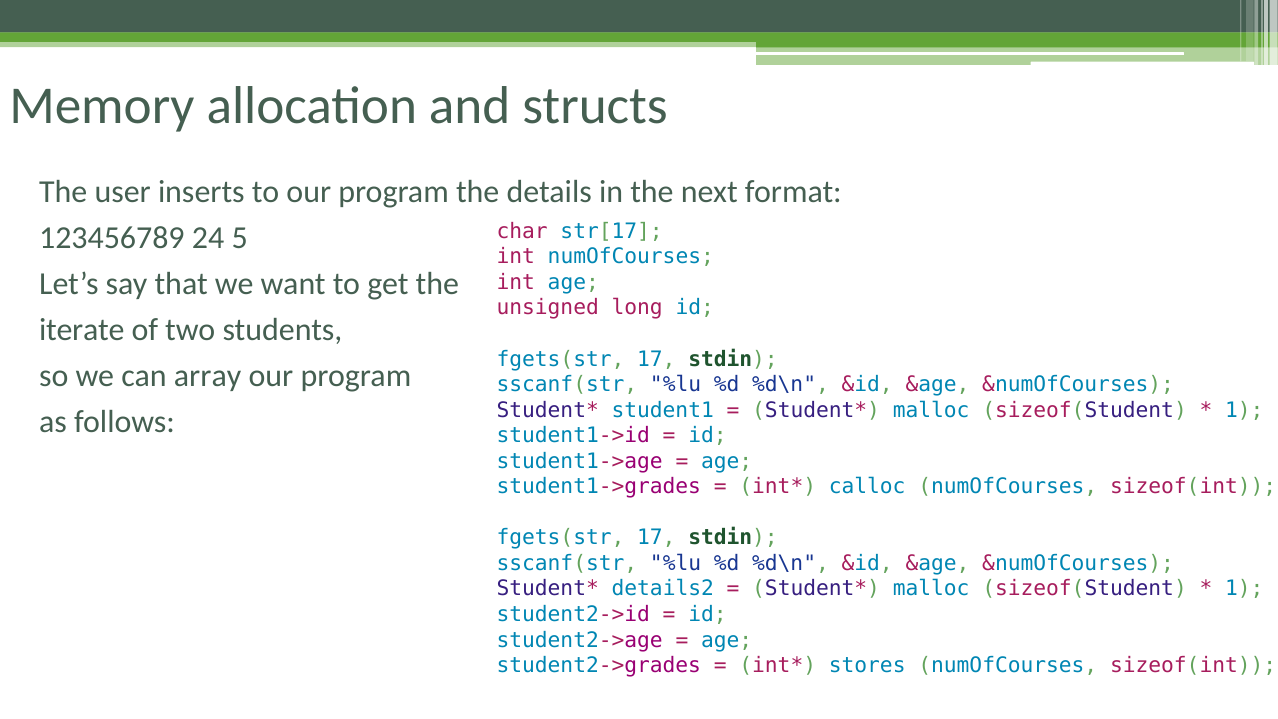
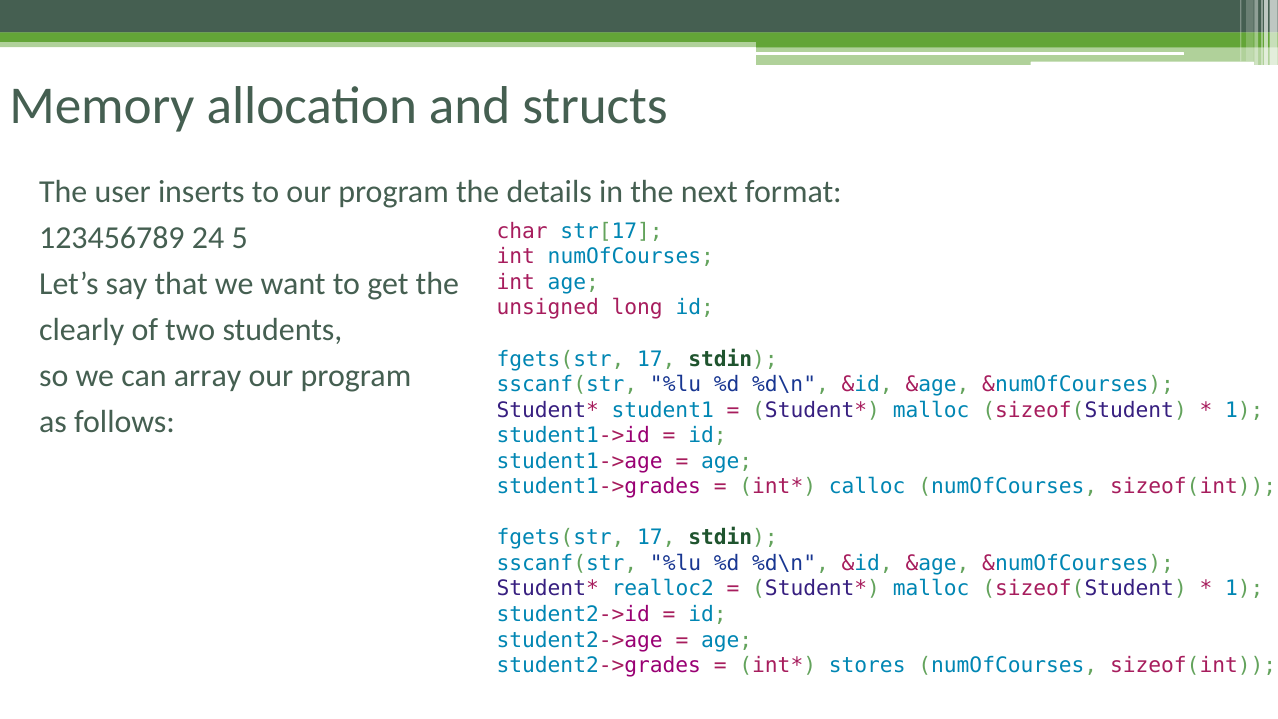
iterate: iterate -> clearly
details2: details2 -> realloc2
